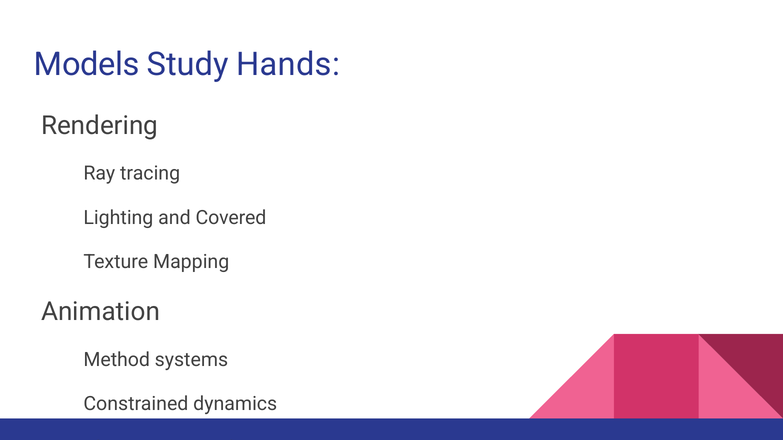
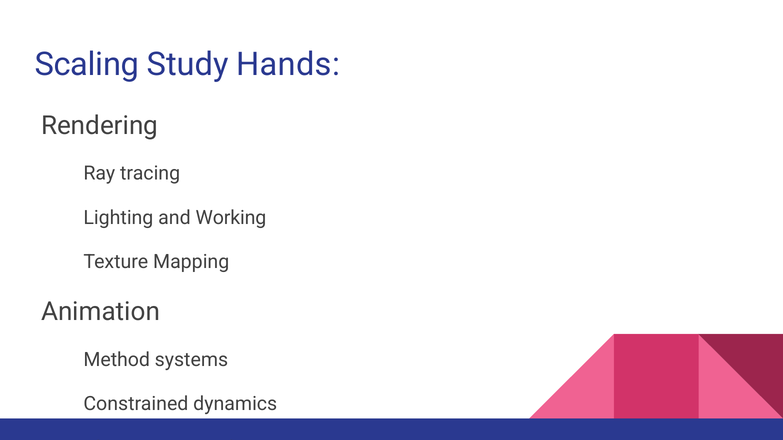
Models: Models -> Scaling
Covered: Covered -> Working
